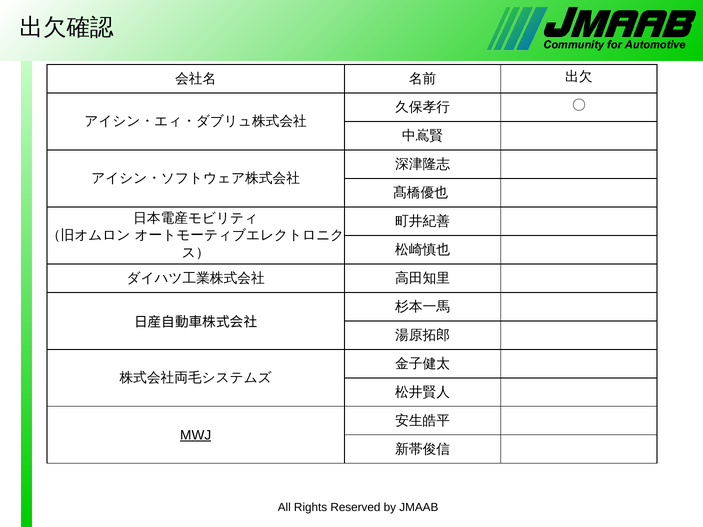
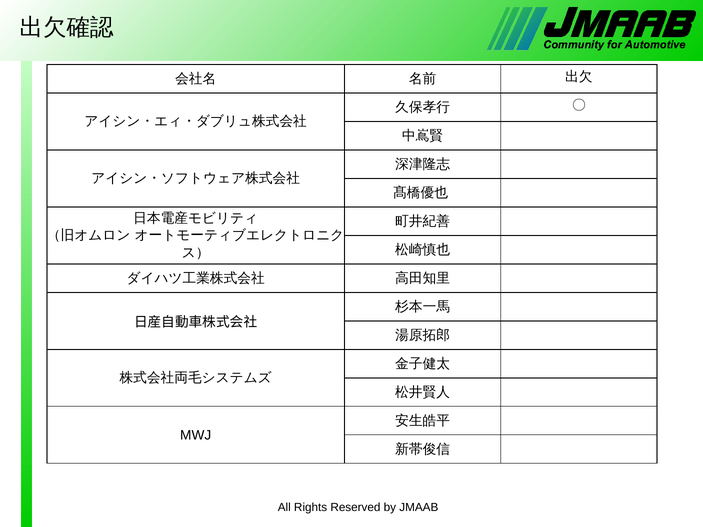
MWJ underline: present -> none
